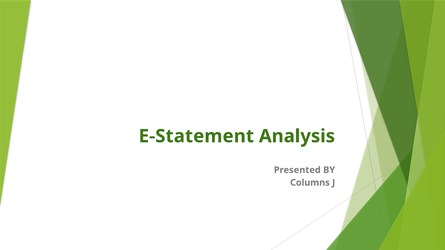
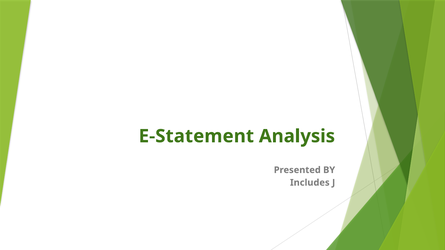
Columns: Columns -> Includes
